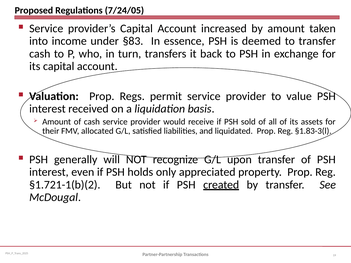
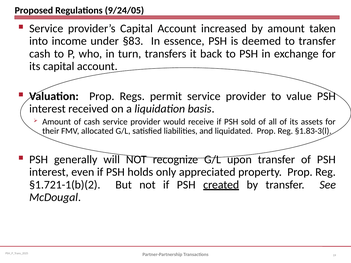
7/24/05: 7/24/05 -> 9/24/05
